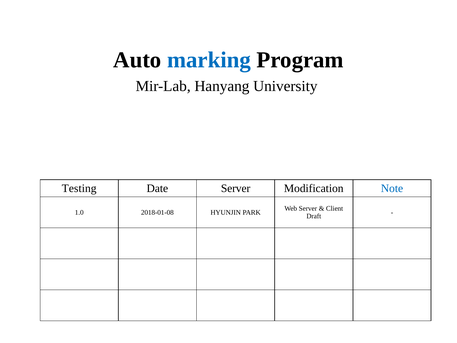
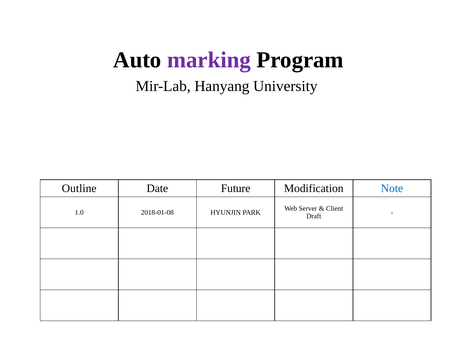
marking colour: blue -> purple
Testing: Testing -> Outline
Date Server: Server -> Future
